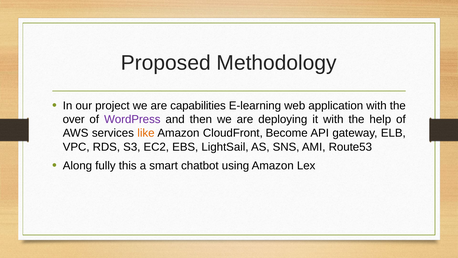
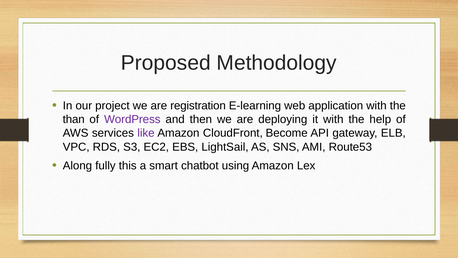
capabilities: capabilities -> registration
over: over -> than
like colour: orange -> purple
